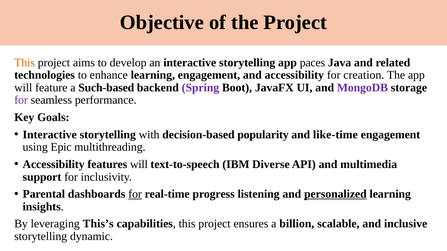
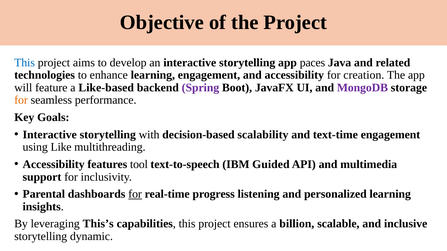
This at (25, 63) colour: orange -> blue
Such-based: Such-based -> Like-based
for at (21, 100) colour: purple -> orange
popularity: popularity -> scalability
like-time: like-time -> text-time
Epic: Epic -> Like
features will: will -> tool
Diverse: Diverse -> Guided
personalized underline: present -> none
